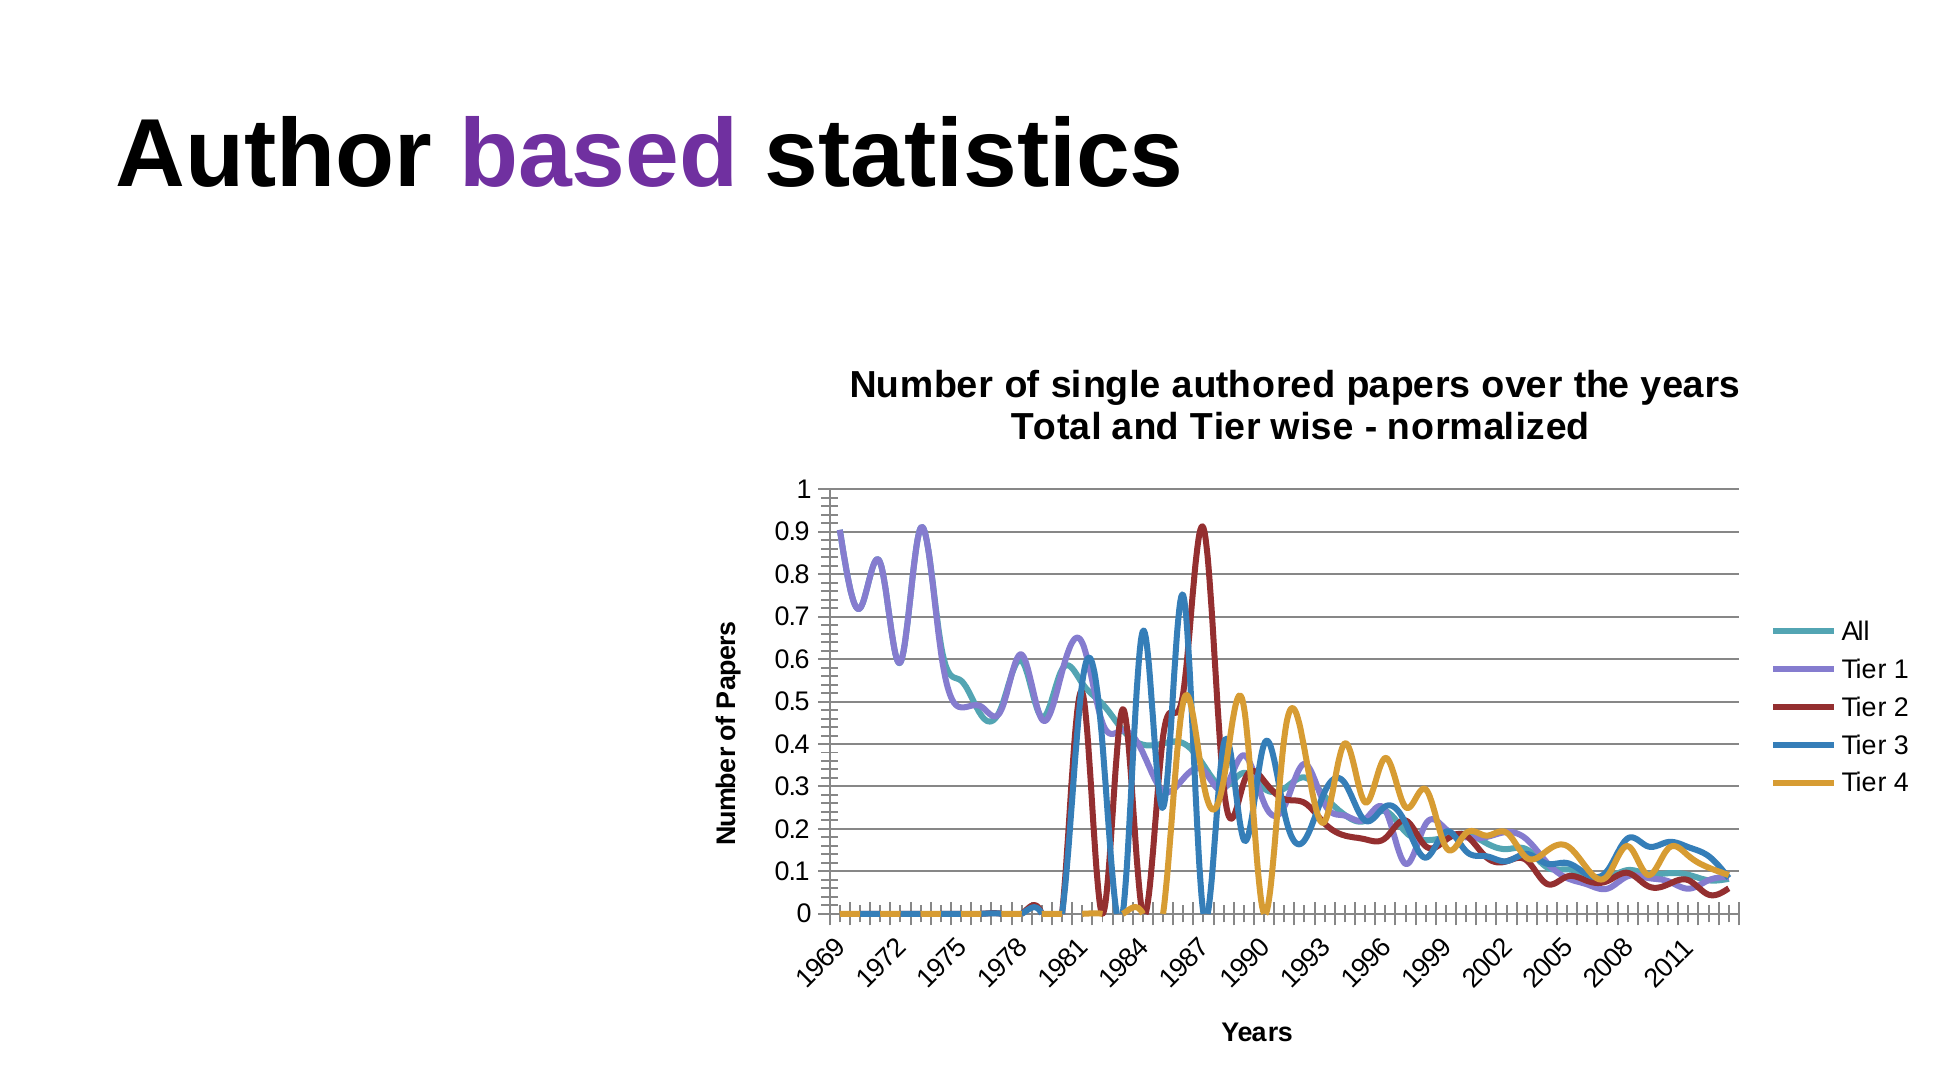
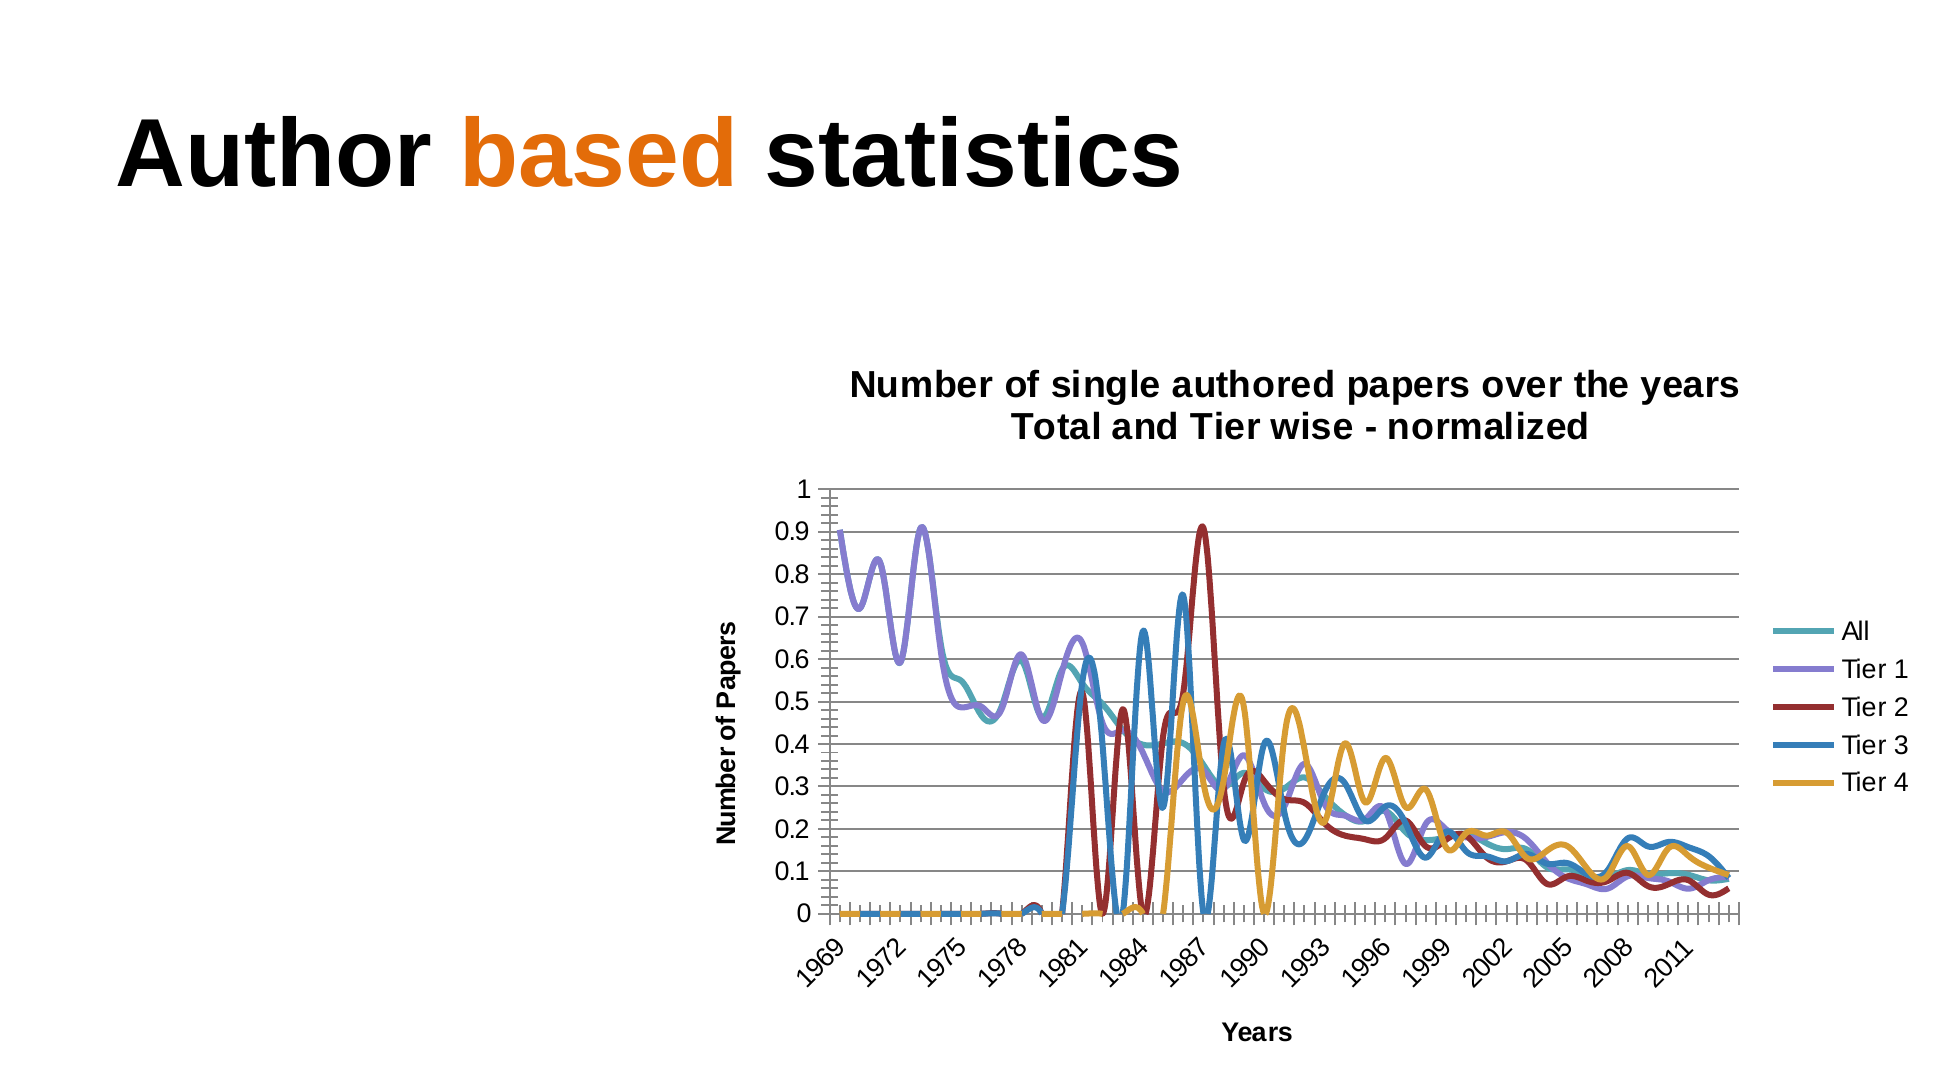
based colour: purple -> orange
